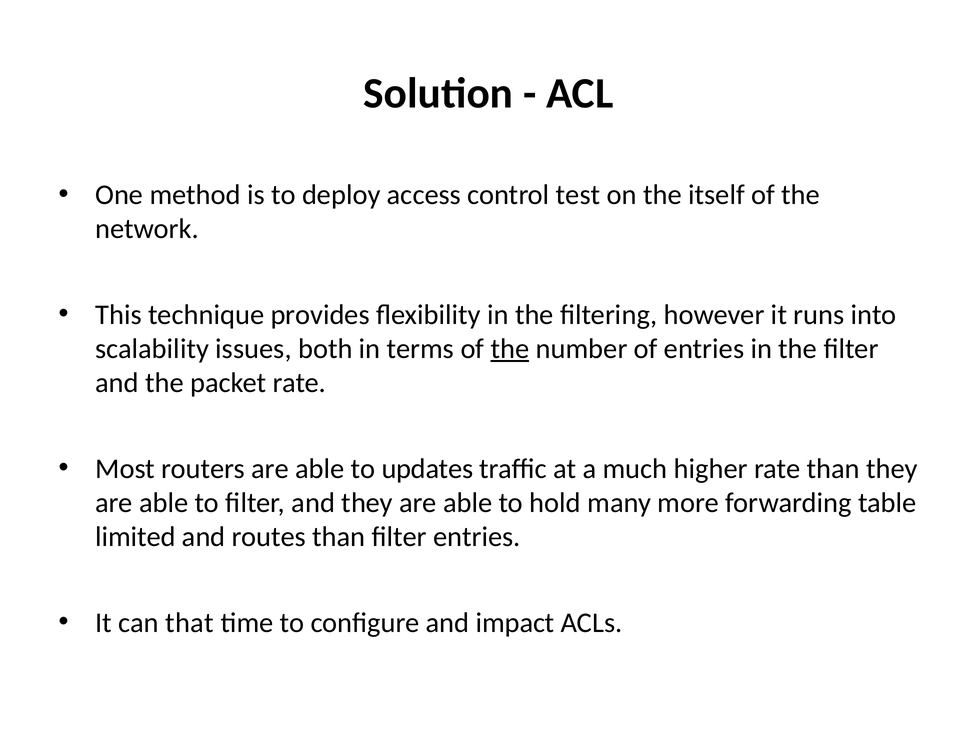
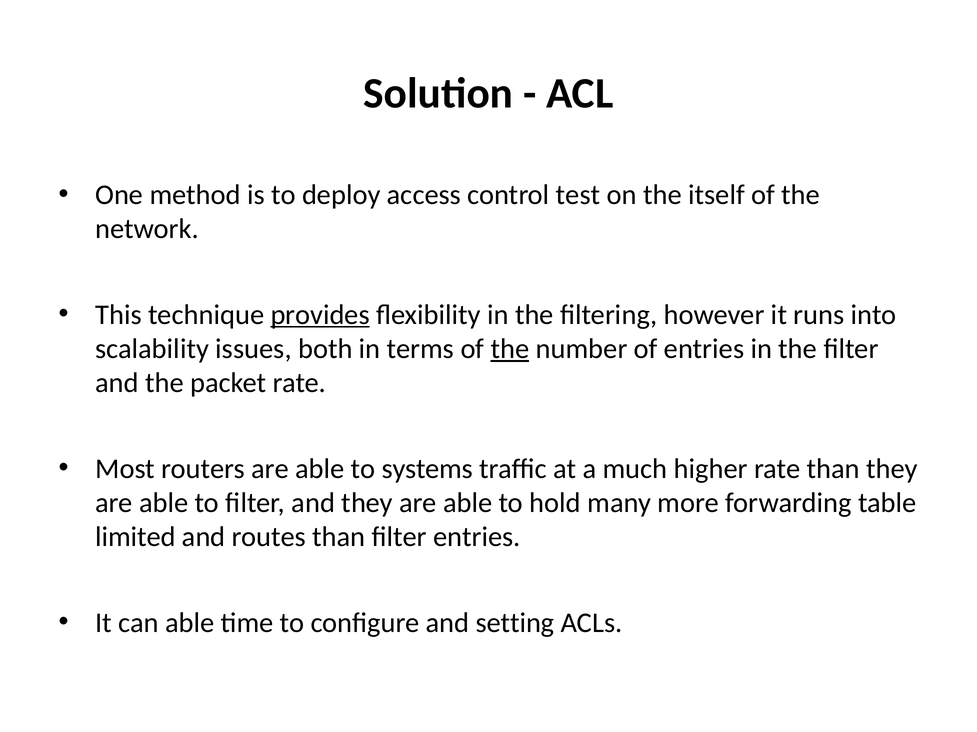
provides underline: none -> present
updates: updates -> systems
can that: that -> able
impact: impact -> setting
